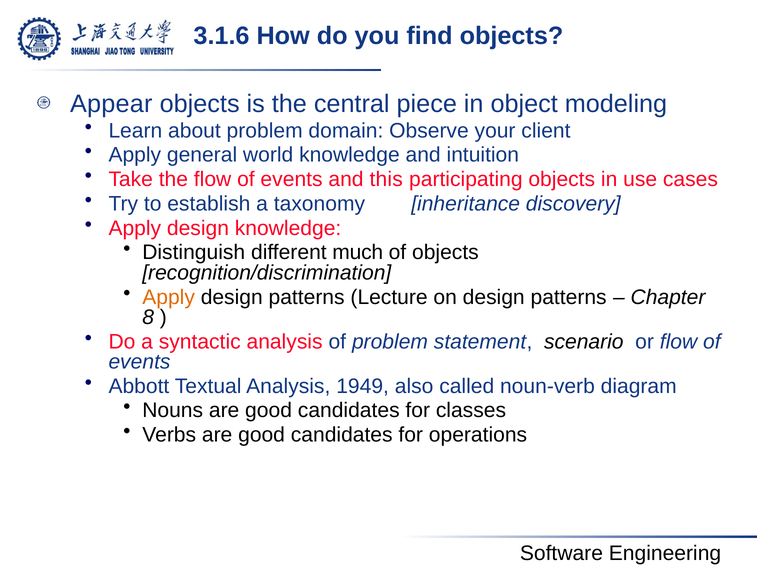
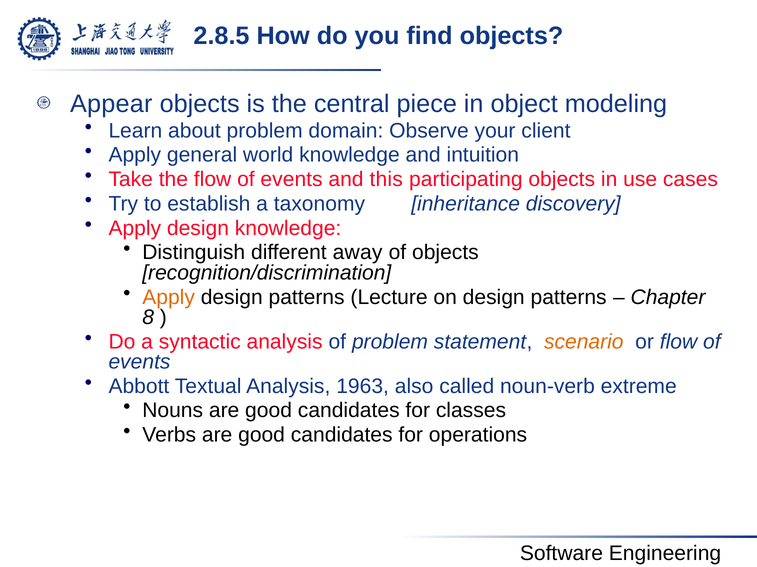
3.1.6: 3.1.6 -> 2.8.5
much: much -> away
scenario colour: black -> orange
1949: 1949 -> 1963
diagram: diagram -> extreme
